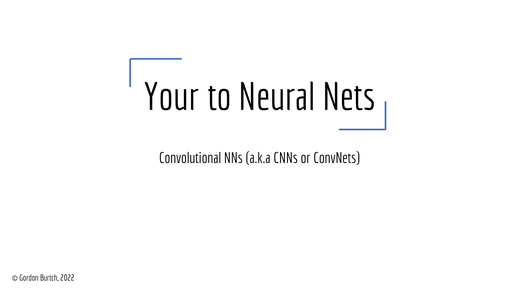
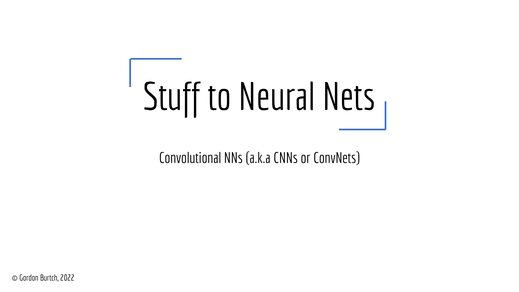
Your: Your -> Stuff
